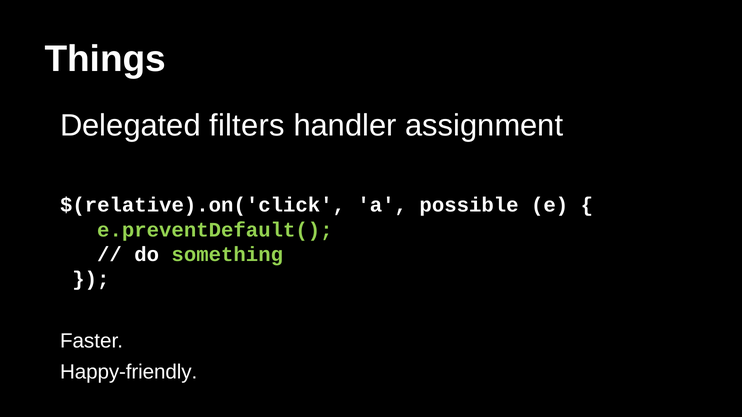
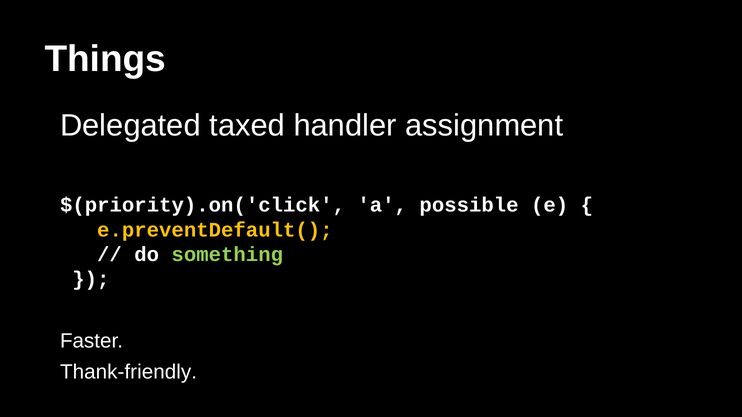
filters: filters -> taxed
$(relative).on('click: $(relative).on('click -> $(priority).on('click
e.preventDefault( colour: light green -> yellow
Happy-friendly: Happy-friendly -> Thank-friendly
